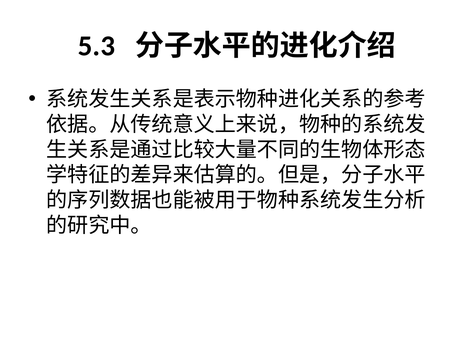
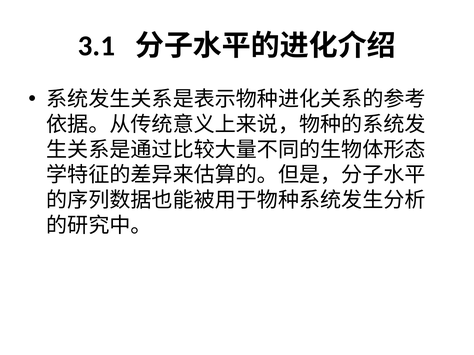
5.3: 5.3 -> 3.1
